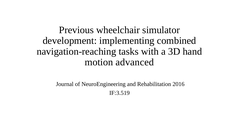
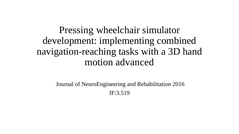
Previous: Previous -> Pressing
